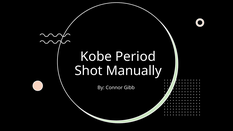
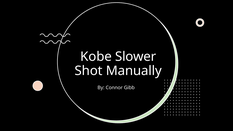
Period: Period -> Slower
